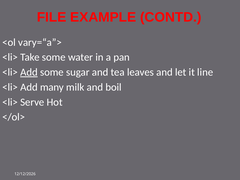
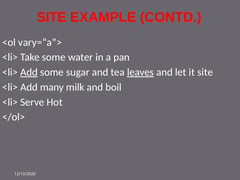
FILE at (52, 17): FILE -> SITE
leaves underline: none -> present
it line: line -> site
